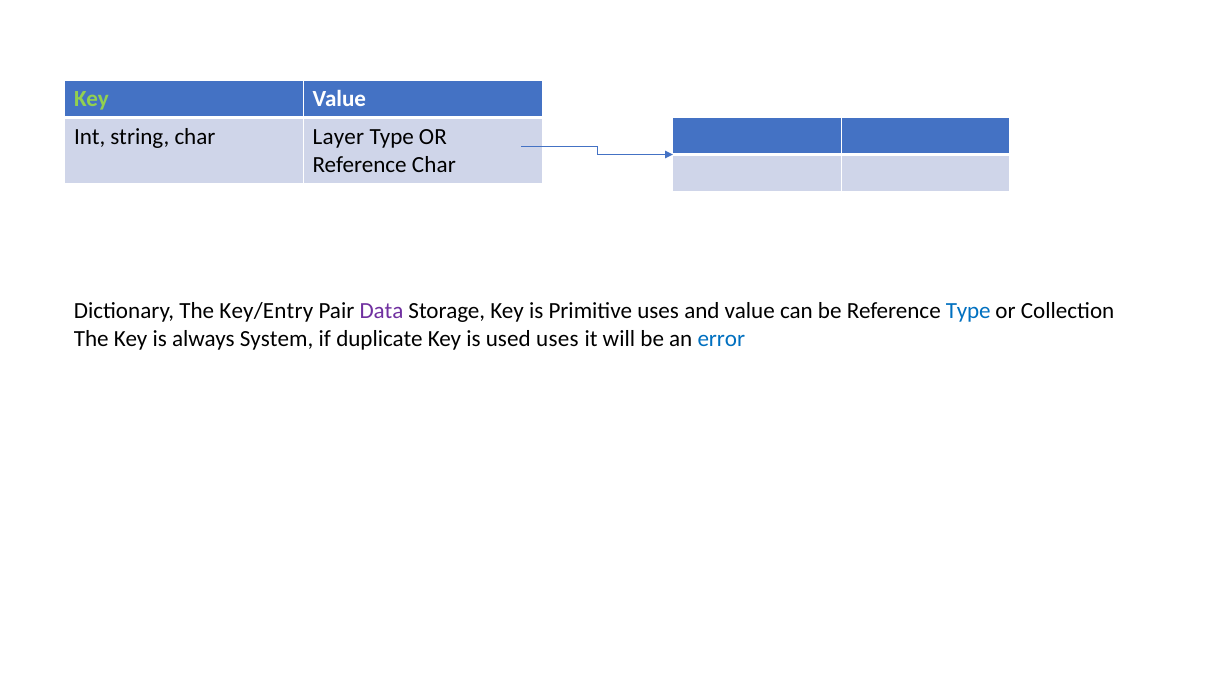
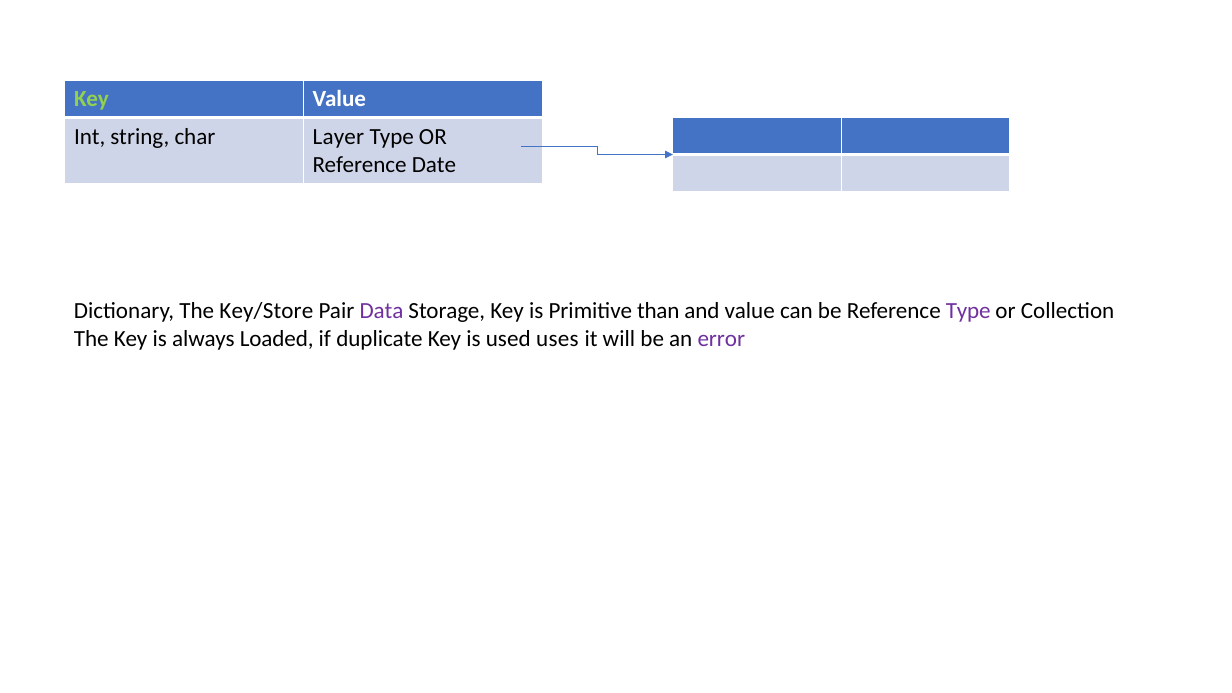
Reference Char: Char -> Date
Key/Entry: Key/Entry -> Key/Store
Primitive uses: uses -> than
Type at (968, 311) colour: blue -> purple
System: System -> Loaded
error colour: blue -> purple
